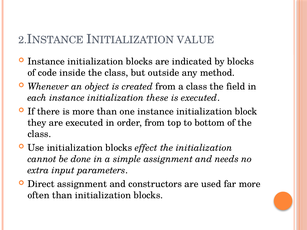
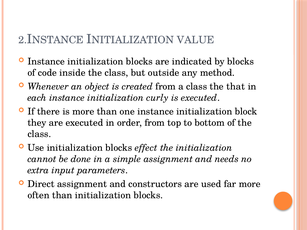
field: field -> that
these: these -> curly
